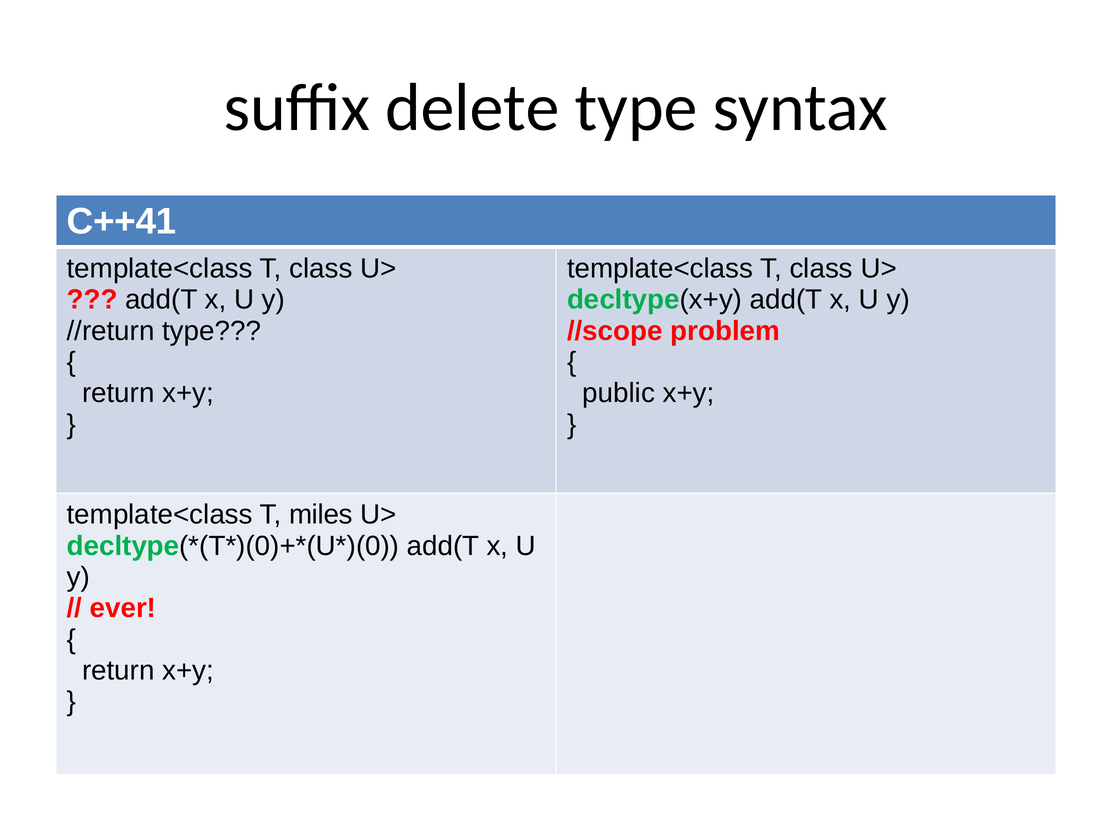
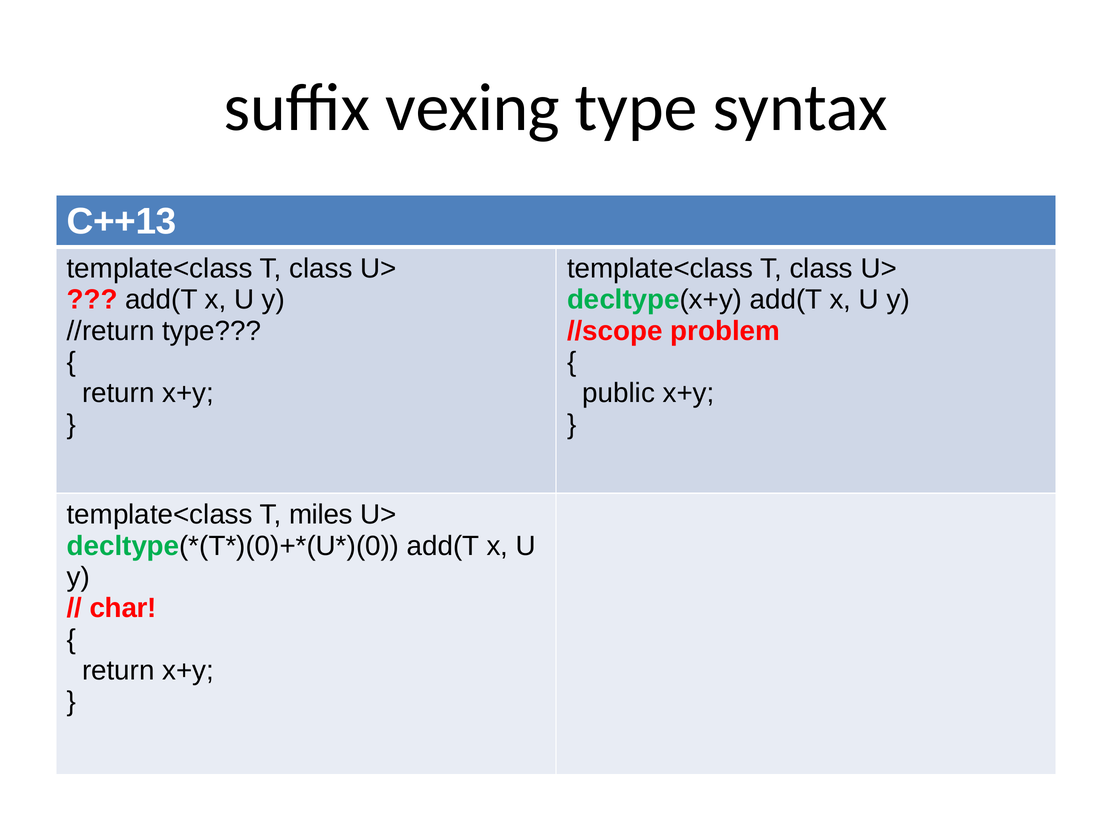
delete: delete -> vexing
C++41: C++41 -> C++13
ever: ever -> char
